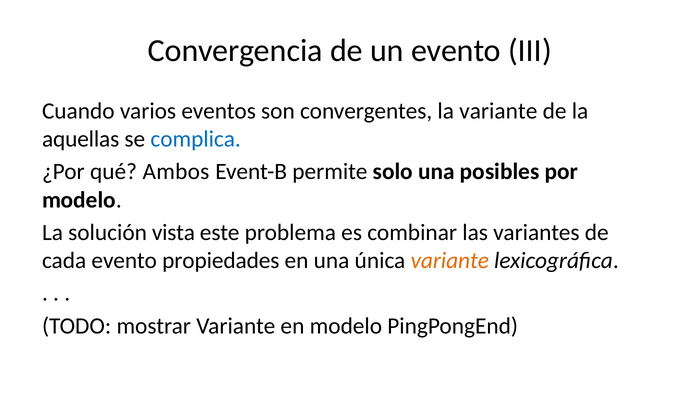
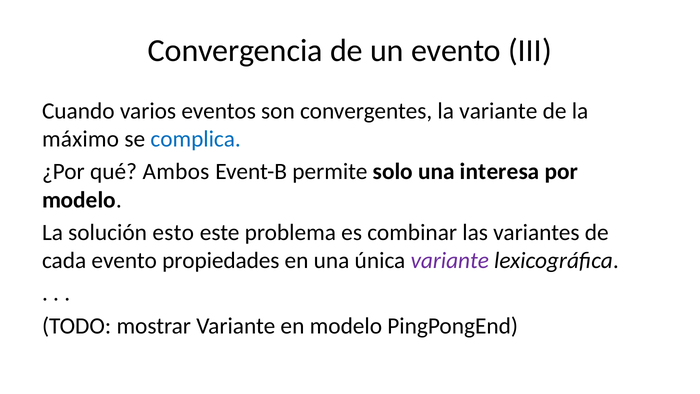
aquellas: aquellas -> máximo
posibles: posibles -> interesa
vista: vista -> esto
variante at (450, 260) colour: orange -> purple
